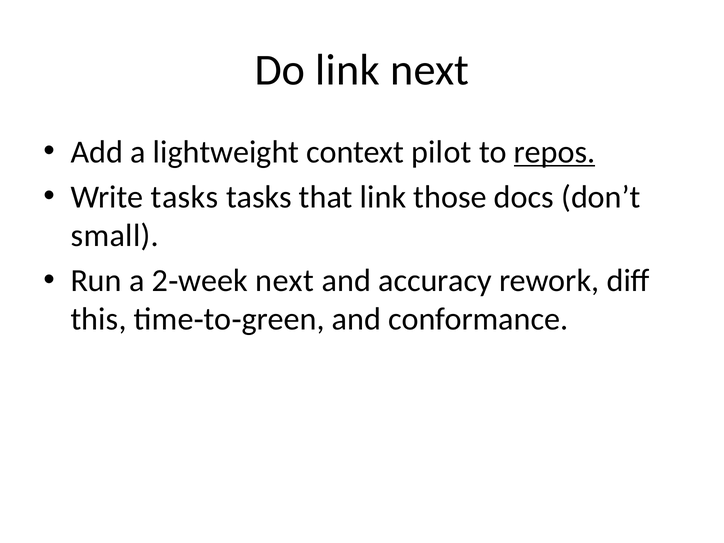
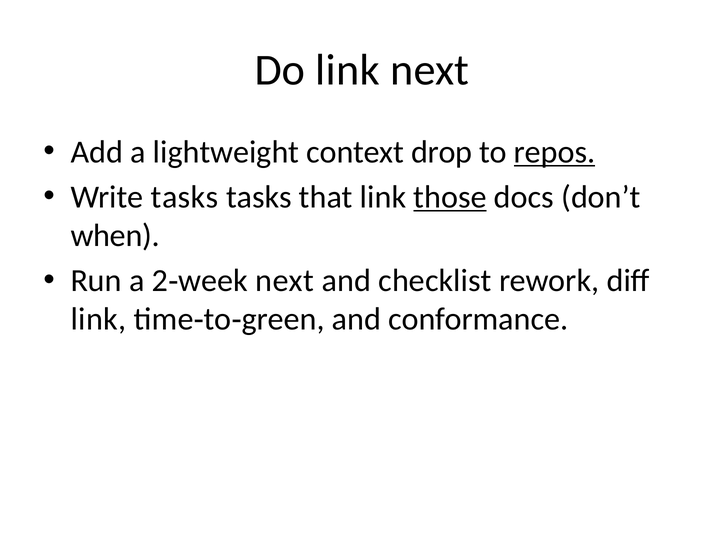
pilot: pilot -> drop
those underline: none -> present
small: small -> when
accuracy: accuracy -> checklist
this at (99, 319): this -> link
